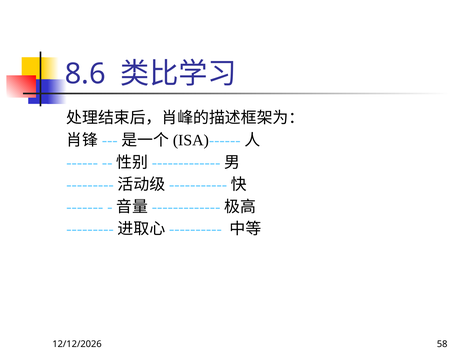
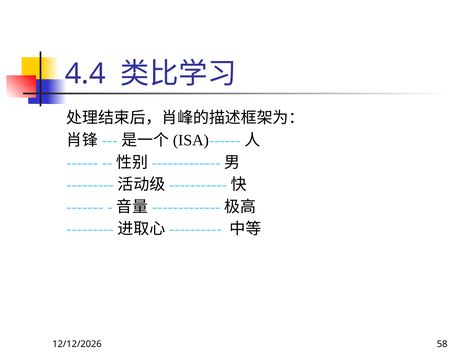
8.6: 8.6 -> 4.4
